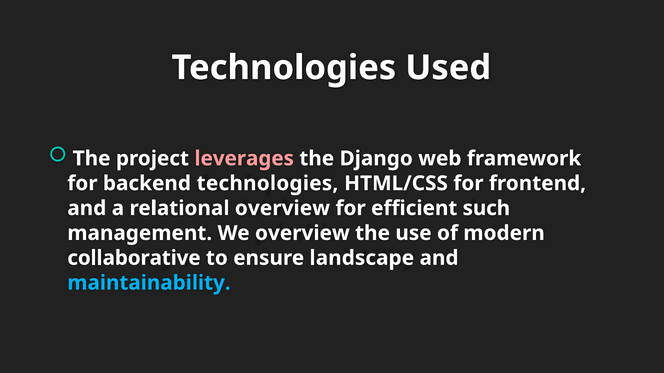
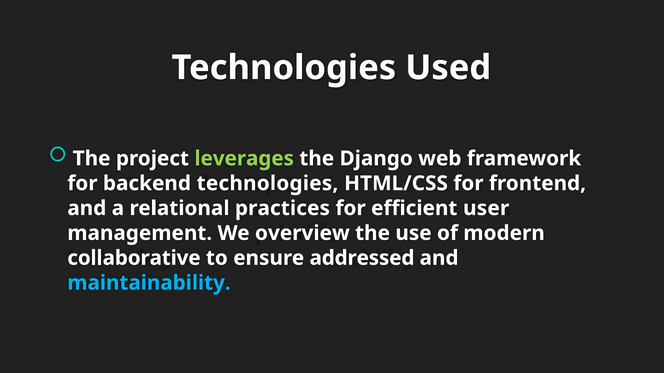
leverages colour: pink -> light green
relational overview: overview -> practices
such: such -> user
landscape: landscape -> addressed
